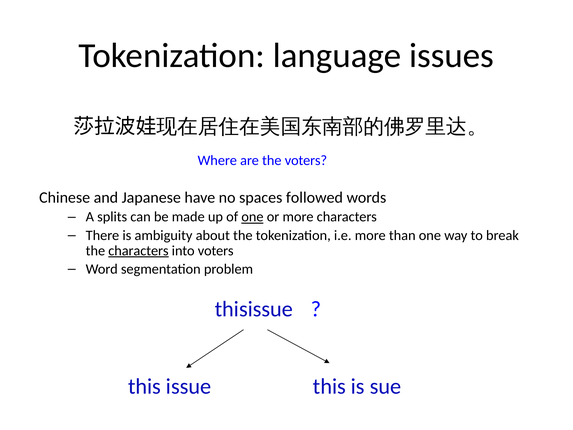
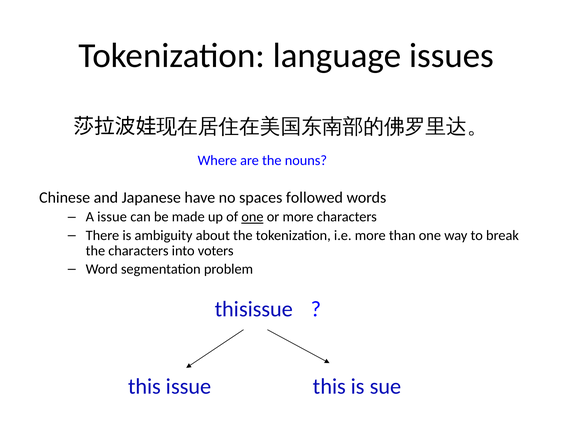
the voters: voters -> nouns
A splits: splits -> issue
characters at (138, 251) underline: present -> none
